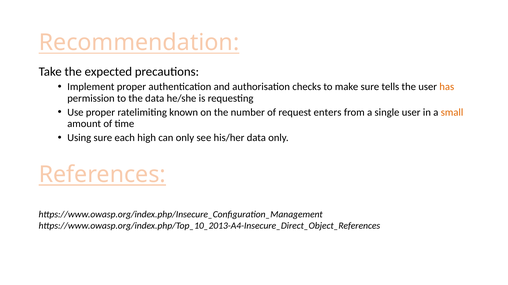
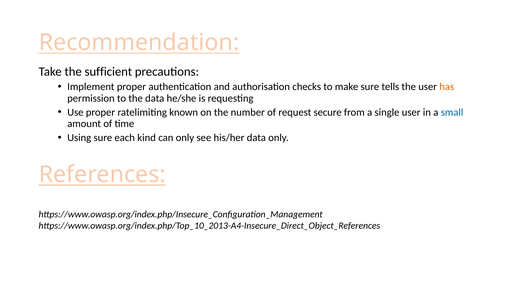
expected: expected -> sufficient
enters: enters -> secure
small colour: orange -> blue
high: high -> kind
